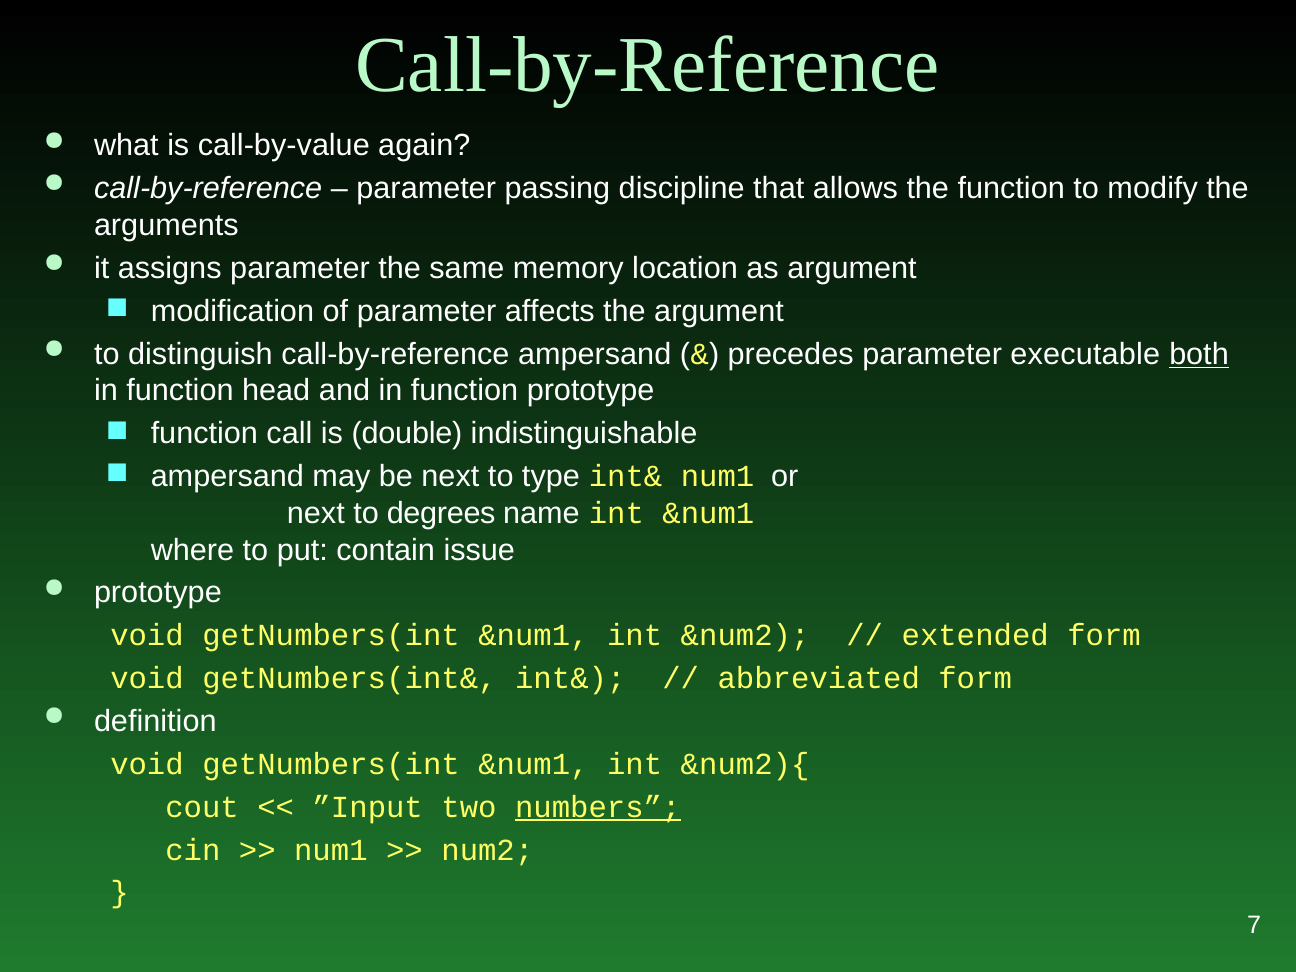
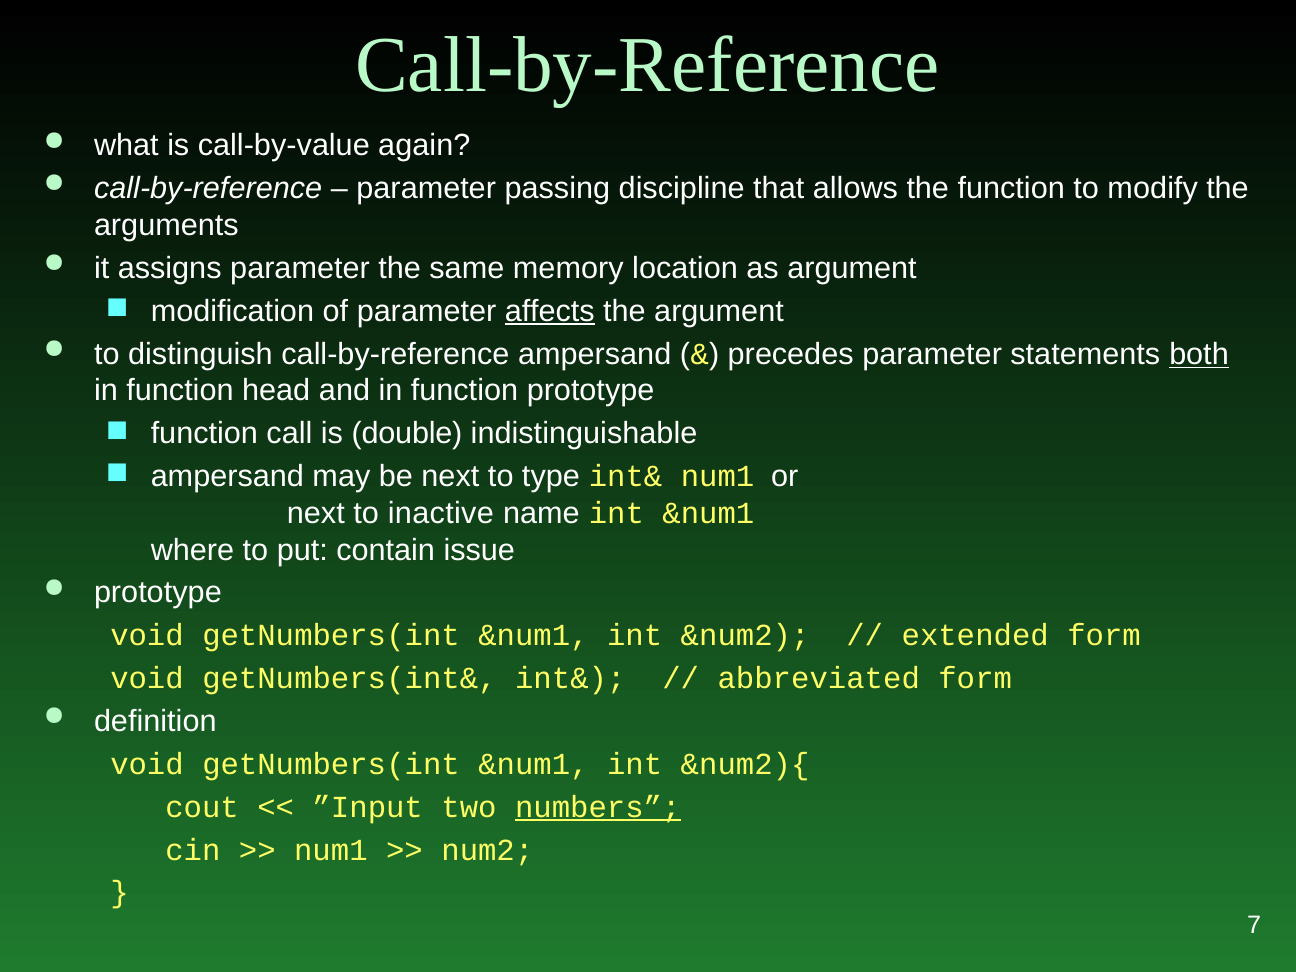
affects underline: none -> present
executable: executable -> statements
degrees: degrees -> inactive
